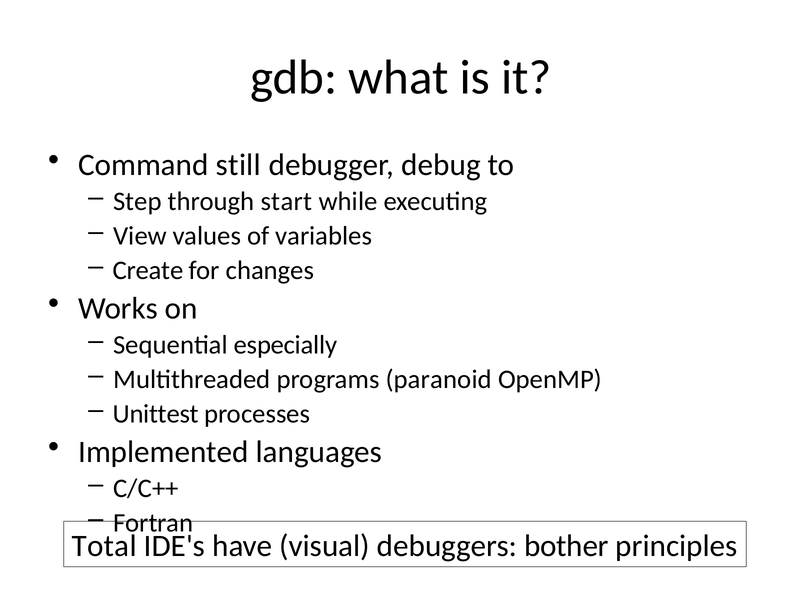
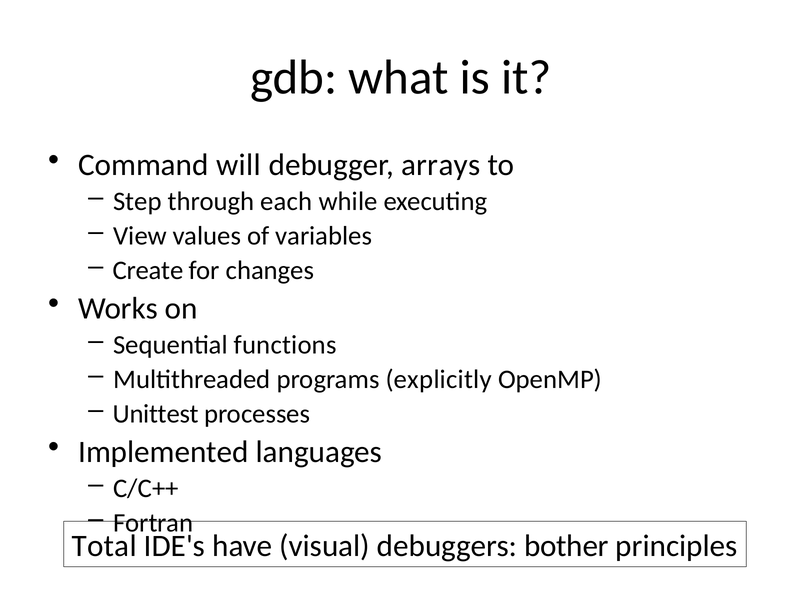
still: still -> will
debug: debug -> arrays
start: start -> each
especially: especially -> functions
paranoid: paranoid -> explicitly
